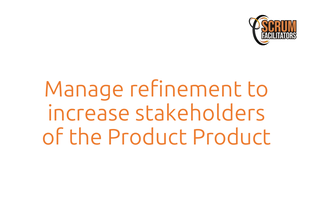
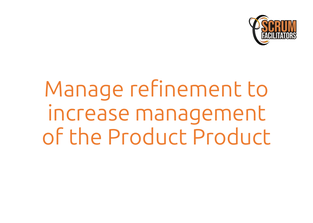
stakeholders: stakeholders -> management
